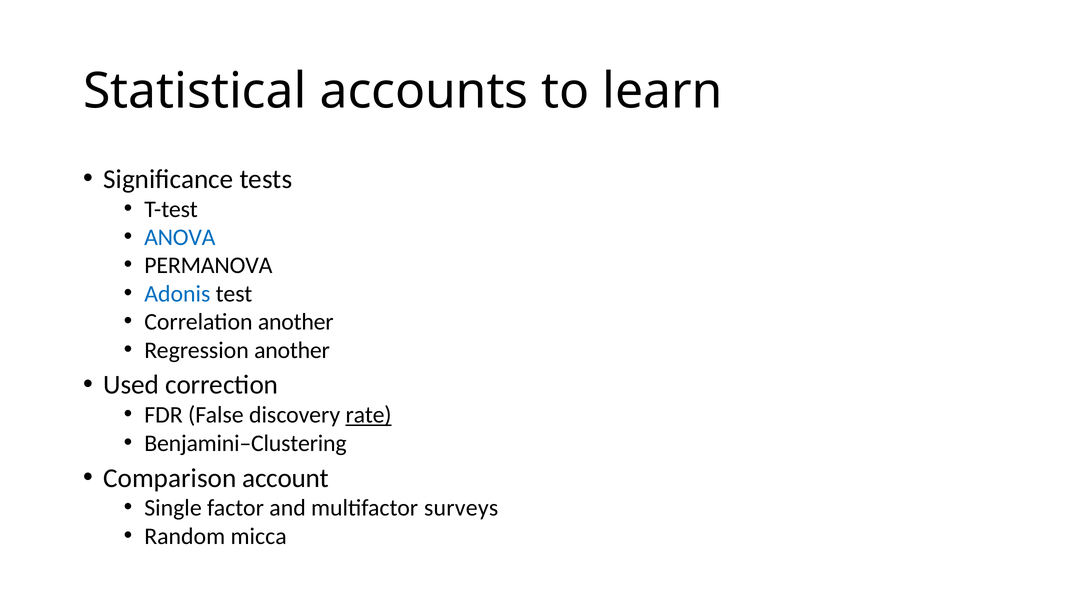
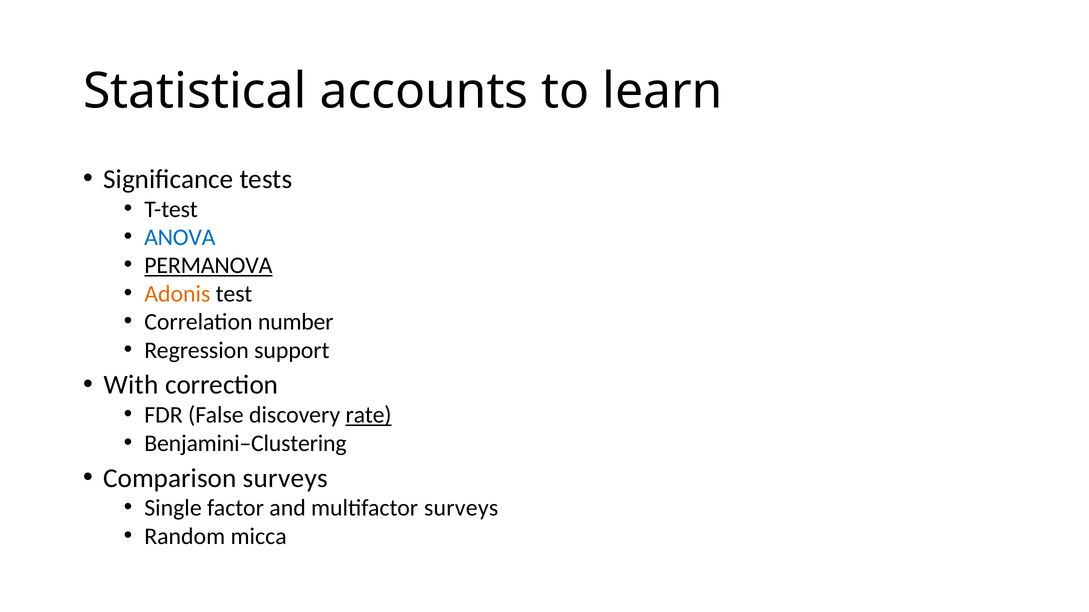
PERMANOVA underline: none -> present
Adonis colour: blue -> orange
Correlation another: another -> number
Regression another: another -> support
Used: Used -> With
Comparison account: account -> surveys
